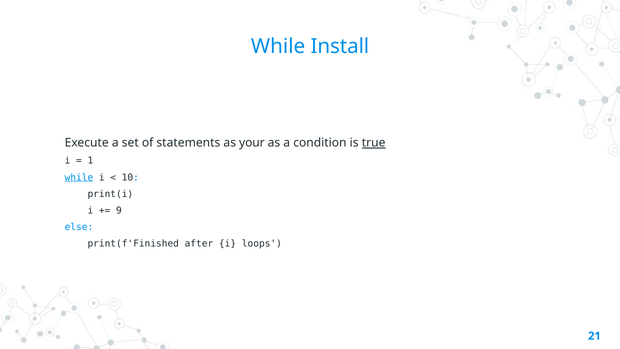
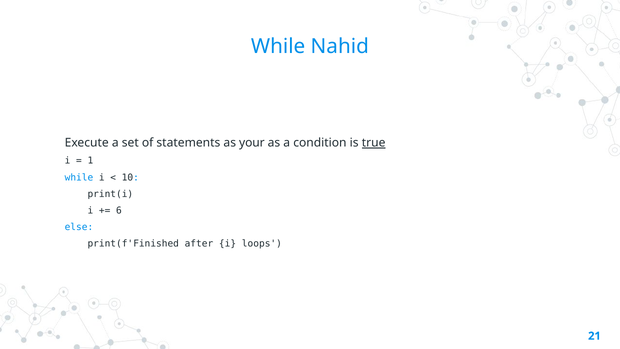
Install: Install -> Nahid
while at (79, 177) underline: present -> none
9: 9 -> 6
